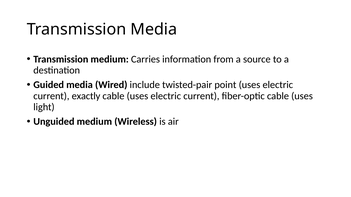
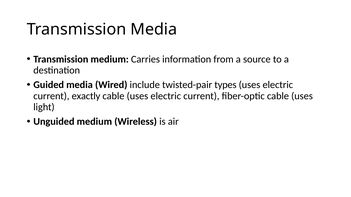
point: point -> types
